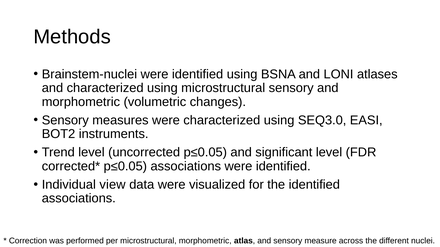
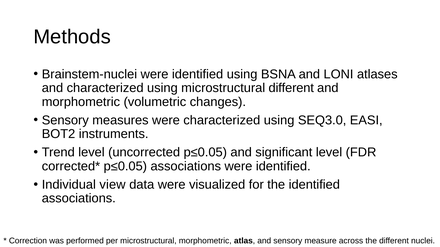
microstructural sensory: sensory -> different
